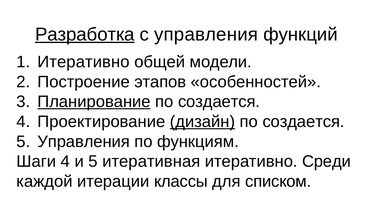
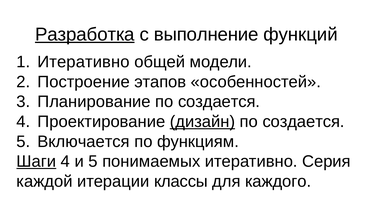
с управления: управления -> выполнение
Планирование underline: present -> none
5 Управления: Управления -> Включается
Шаги underline: none -> present
итеративная: итеративная -> понимаемых
Среди: Среди -> Серия
списком: списком -> каждого
